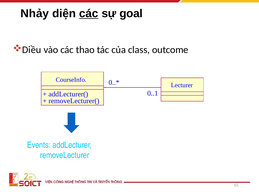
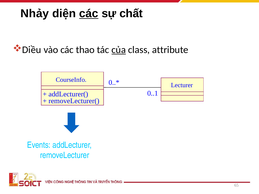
goal: goal -> chất
của underline: none -> present
outcome: outcome -> attribute
